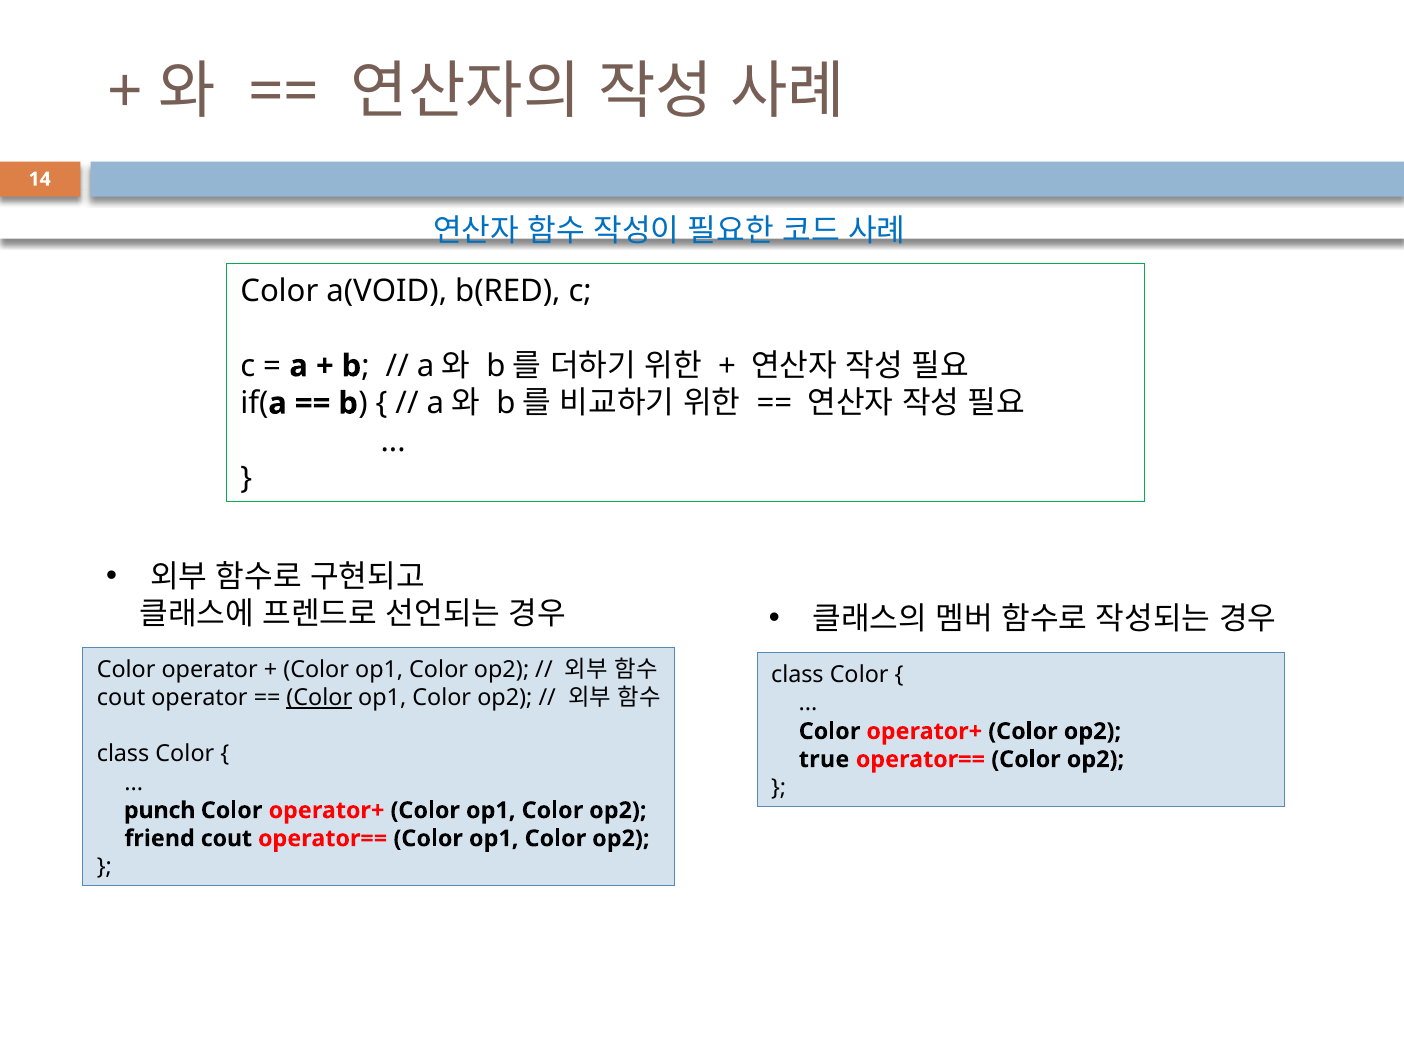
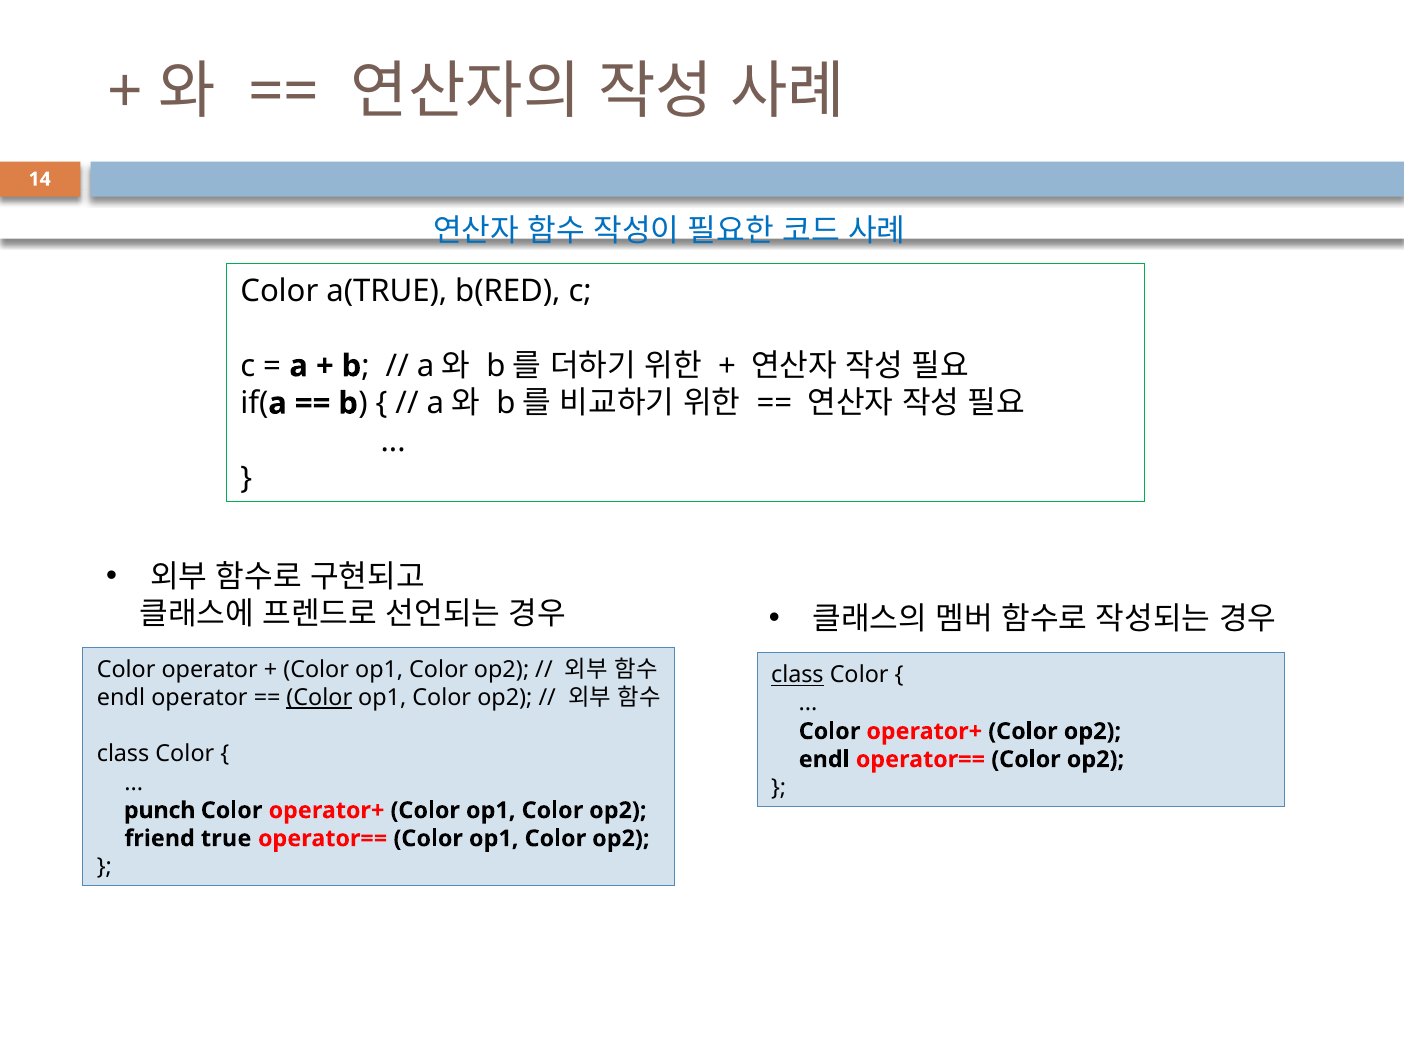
a(VOID: a(VOID -> a(TRUE
class at (797, 675) underline: none -> present
cout at (121, 698): cout -> endl
true at (824, 759): true -> endl
friend cout: cout -> true
